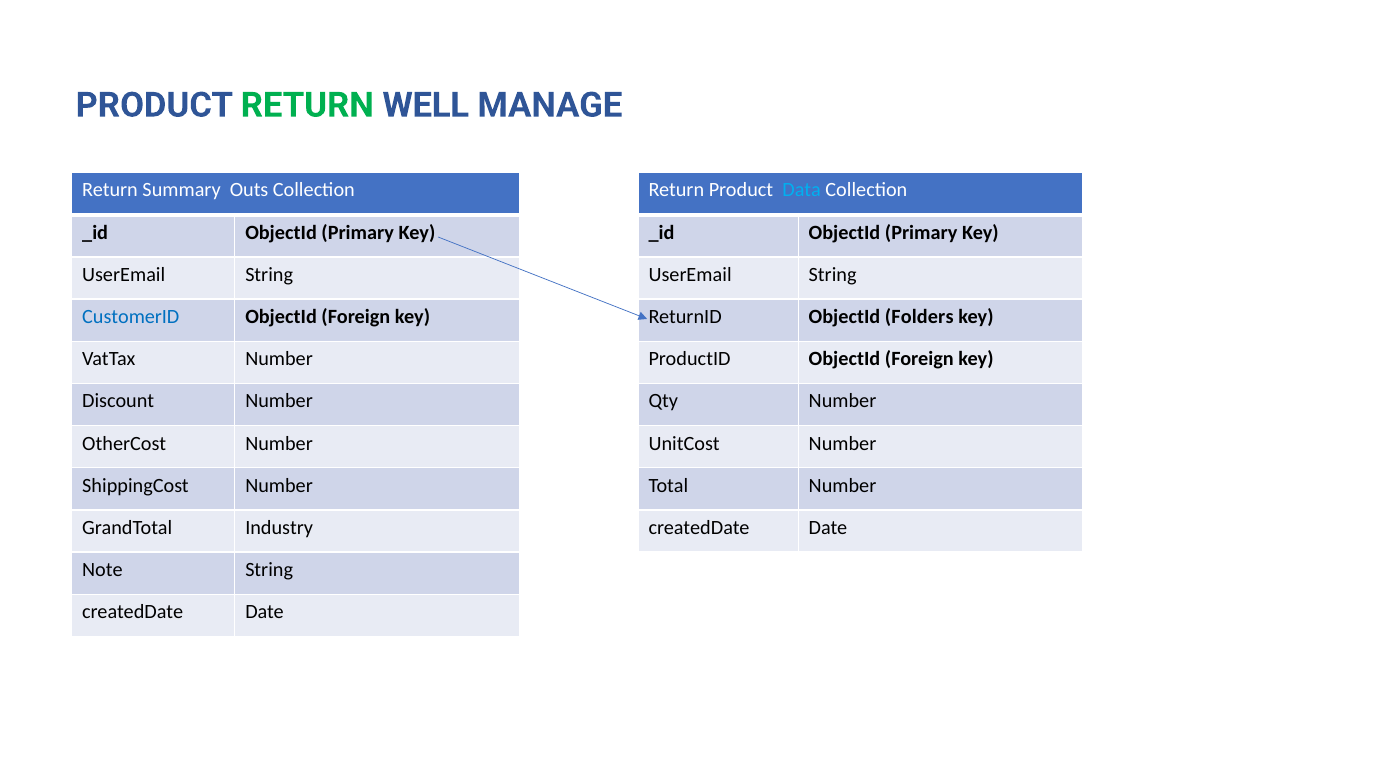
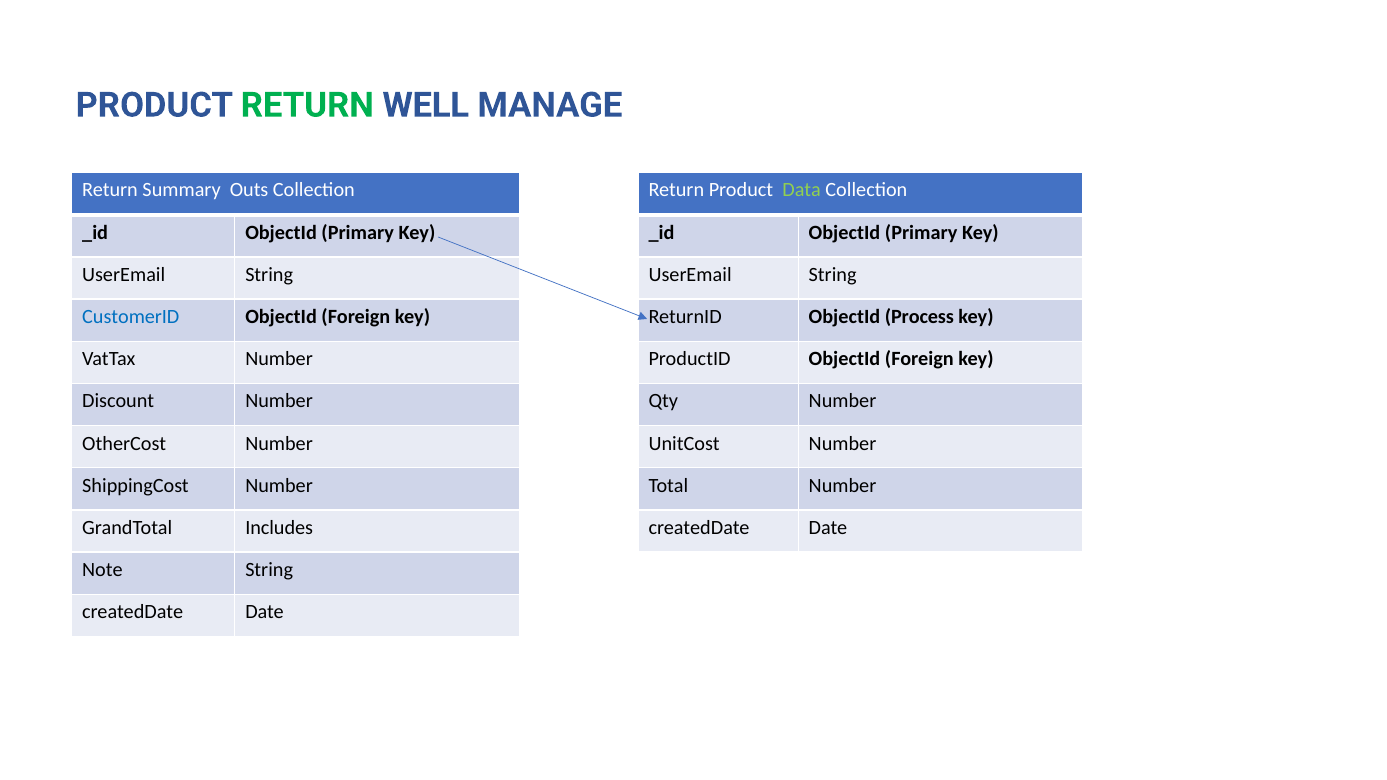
Data colour: light blue -> light green
Folders: Folders -> Process
Industry: Industry -> Includes
